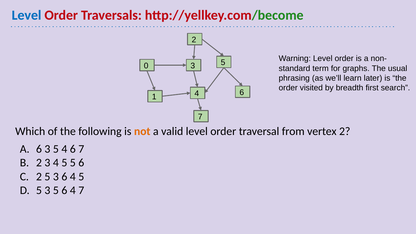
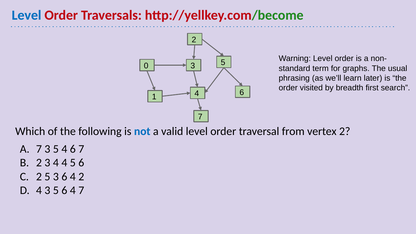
not colour: orange -> blue
A 6: 6 -> 7
5 at (64, 163): 5 -> 4
6 4 5: 5 -> 2
5 at (39, 190): 5 -> 4
